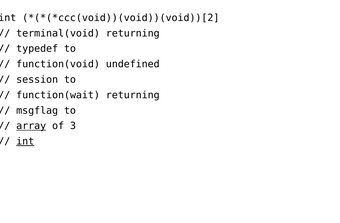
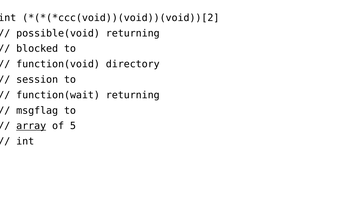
terminal(void: terminal(void -> possible(void
typedef: typedef -> blocked
undefined: undefined -> directory
3: 3 -> 5
int at (25, 142) underline: present -> none
